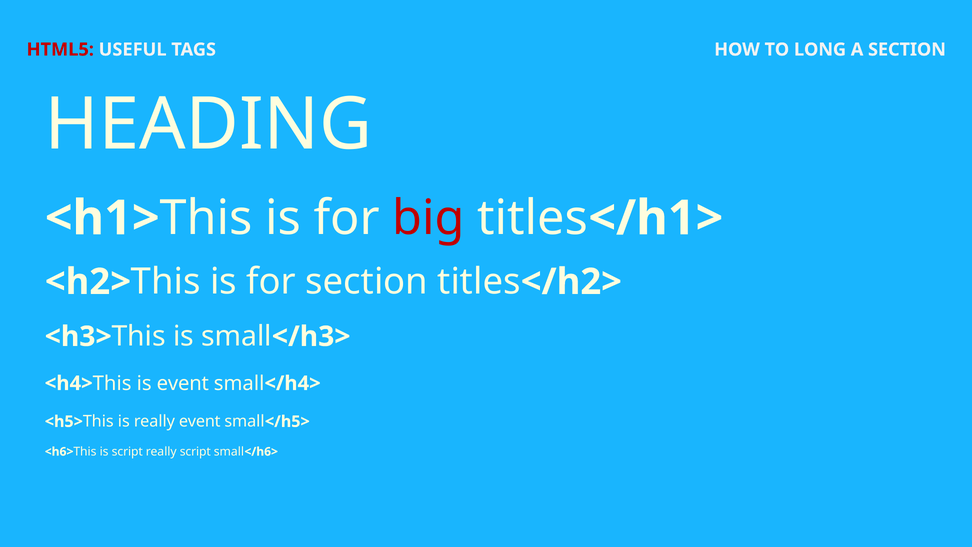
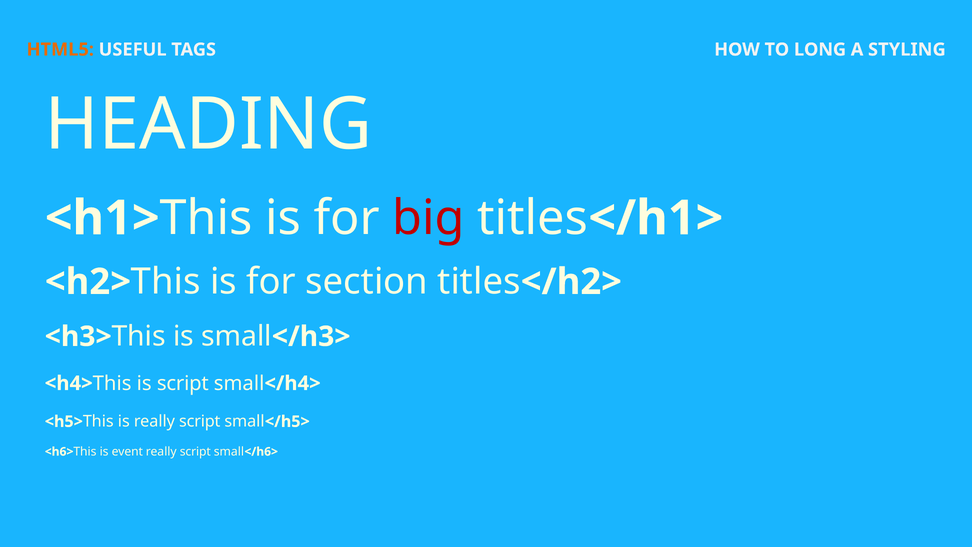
HTML5 colour: red -> orange
A SECTION: SECTION -> STYLING
is event: event -> script
is really event: event -> script
is script: script -> event
